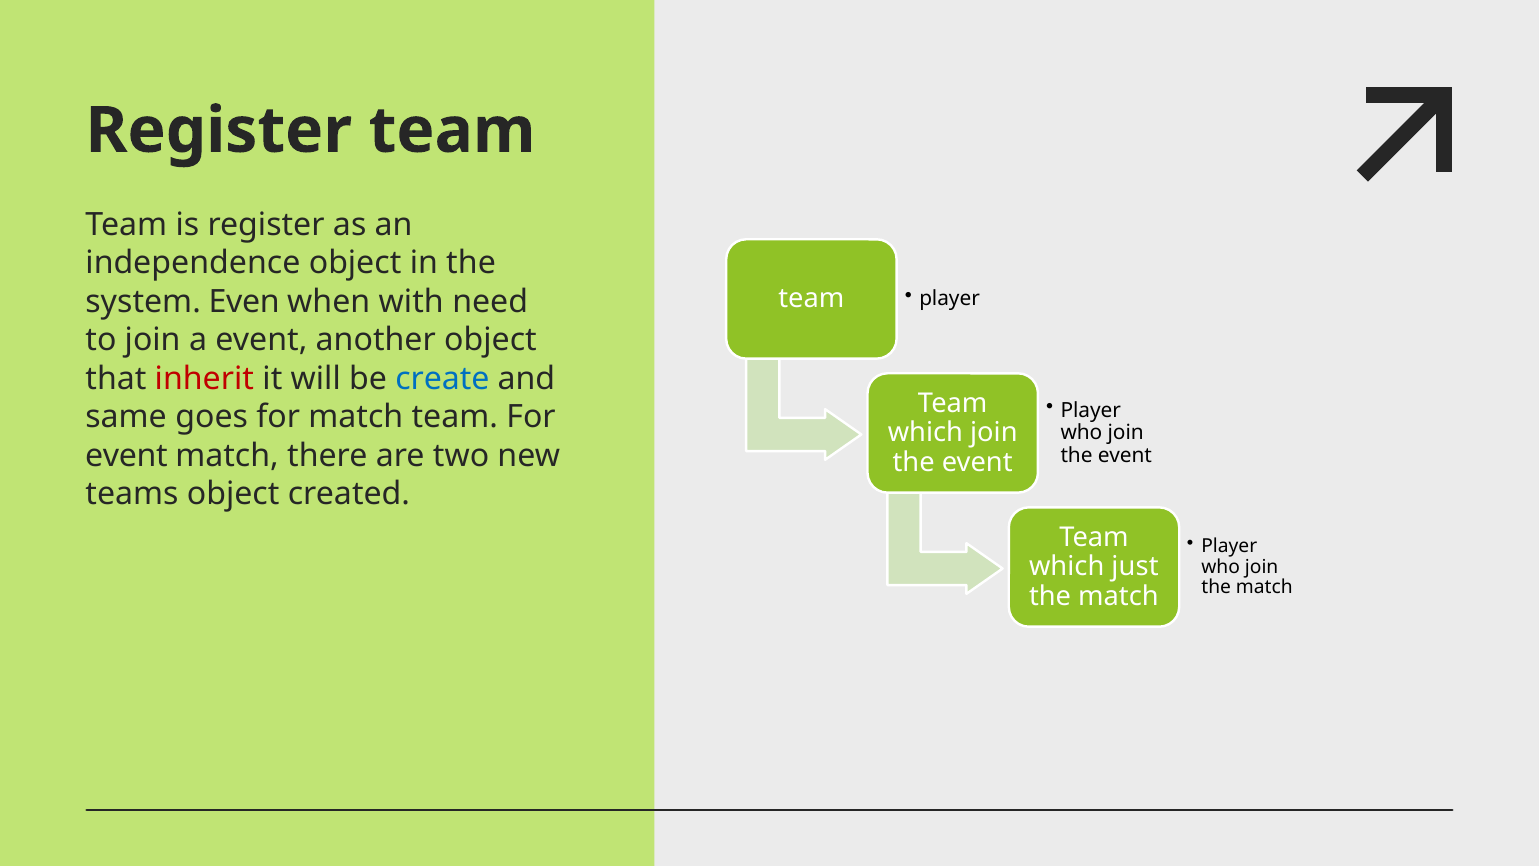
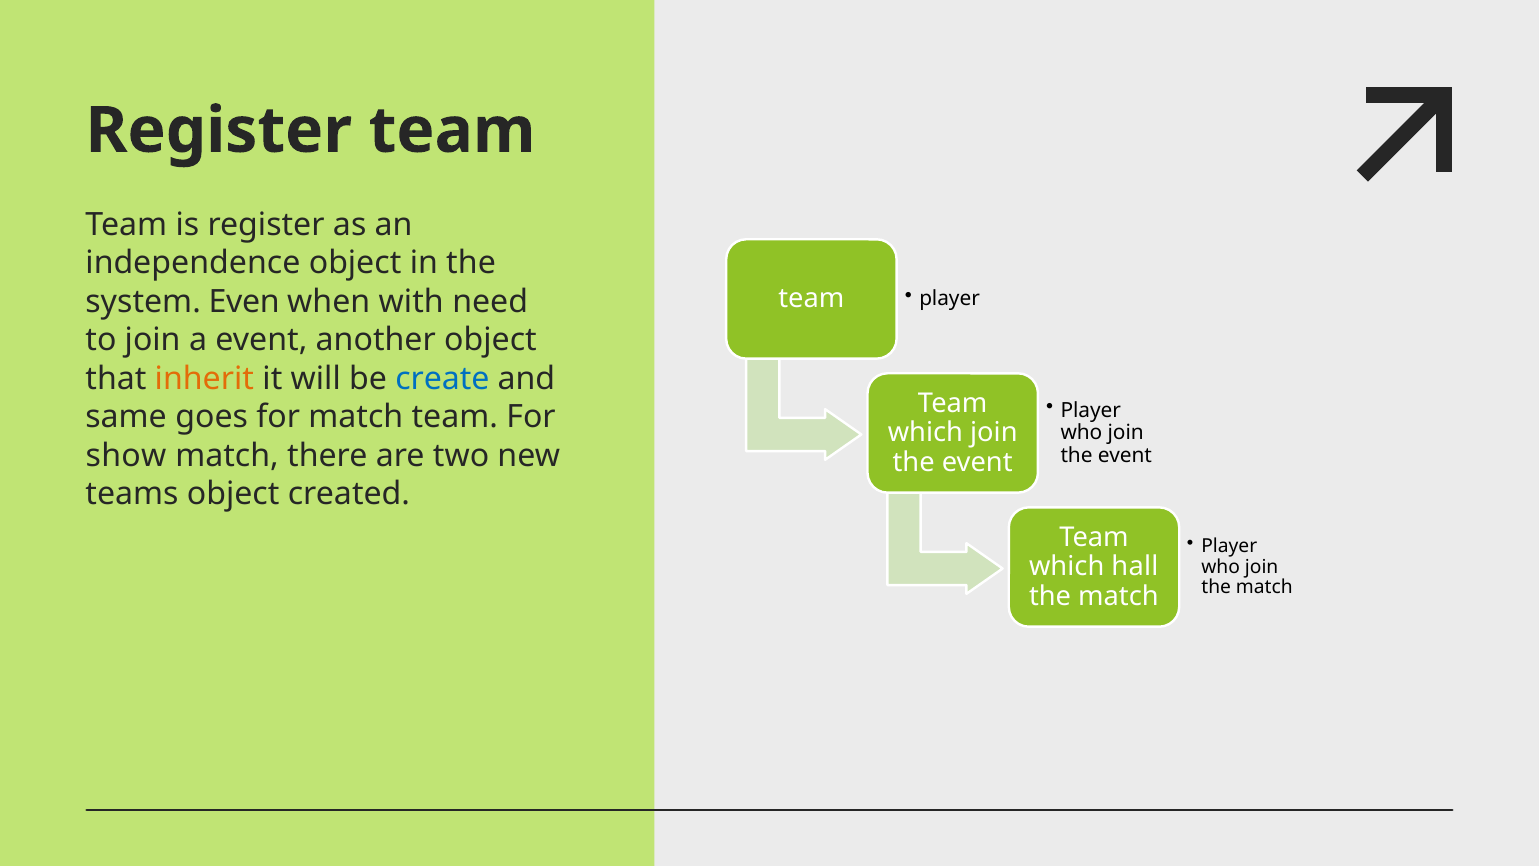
inherit colour: red -> orange
event at (126, 456): event -> show
just: just -> hall
